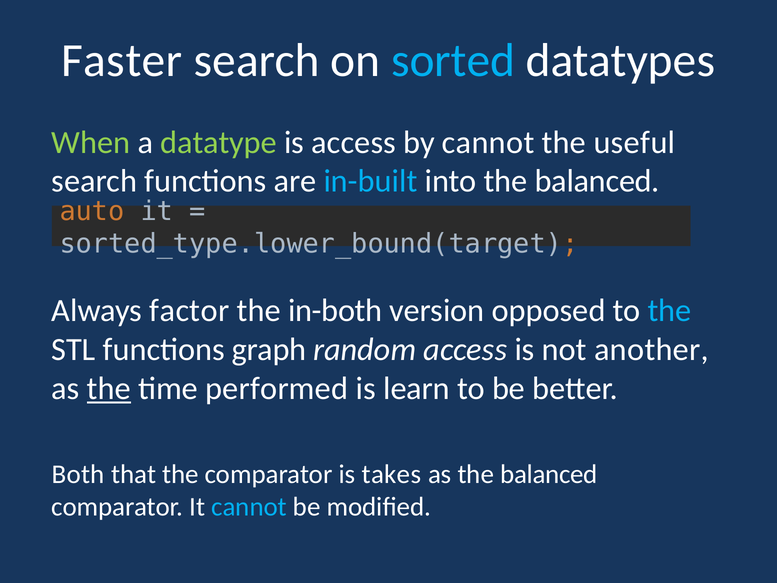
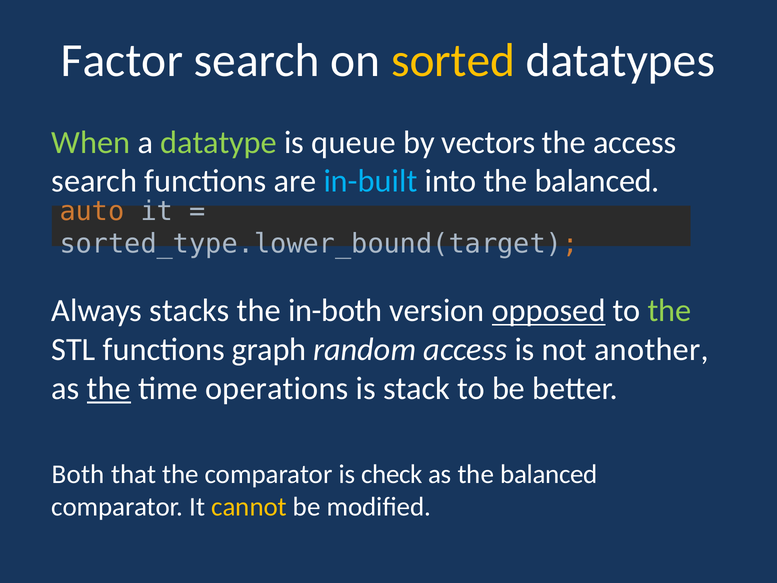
Faster: Faster -> Factor
sorted colour: light blue -> yellow
is access: access -> queue
by cannot: cannot -> vectors
the useful: useful -> access
factor: factor -> stacks
opposed underline: none -> present
the at (670, 311) colour: light blue -> light green
performed: performed -> operations
learn: learn -> stack
takes: takes -> check
cannot at (249, 507) colour: light blue -> yellow
